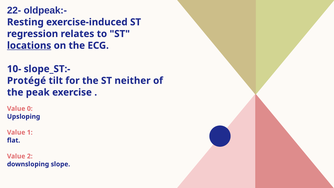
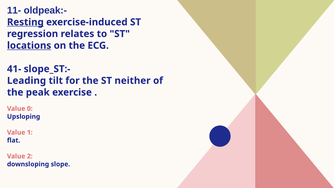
22-: 22- -> 11-
Resting underline: none -> present
10-: 10- -> 41-
Protégé: Protégé -> Leading
